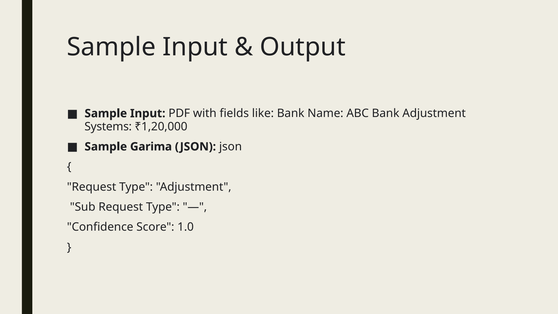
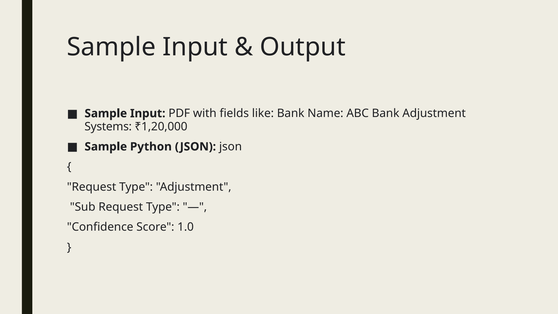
Garima: Garima -> Python
